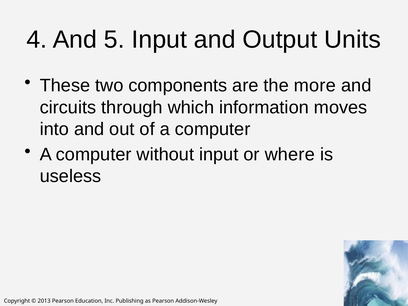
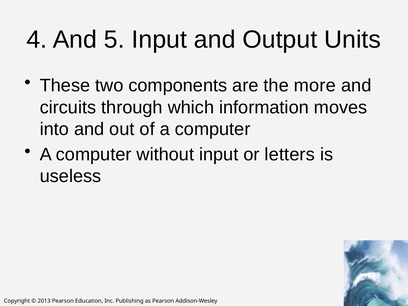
where: where -> letters
